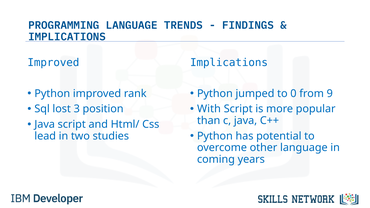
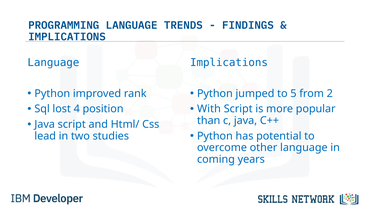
Improved at (53, 63): Improved -> Language
0: 0 -> 5
9: 9 -> 2
3: 3 -> 4
